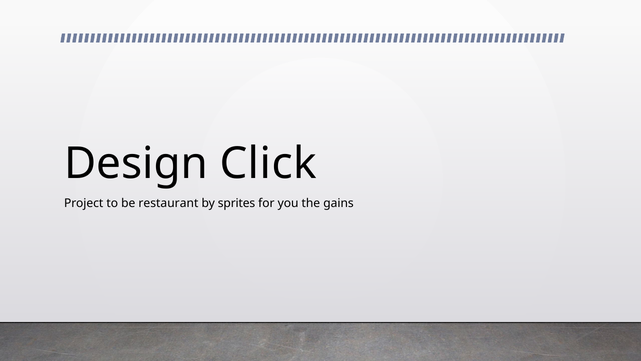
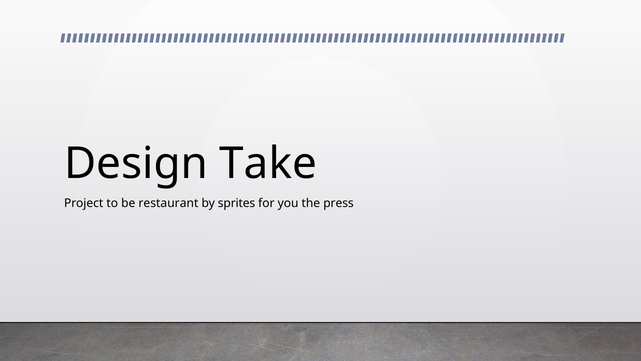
Click: Click -> Take
gains: gains -> press
